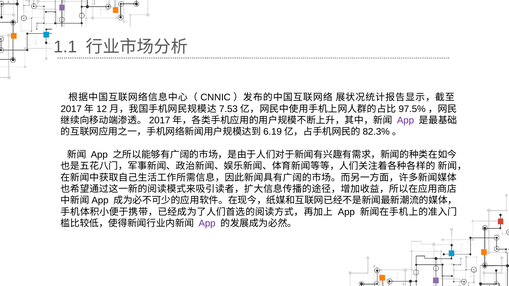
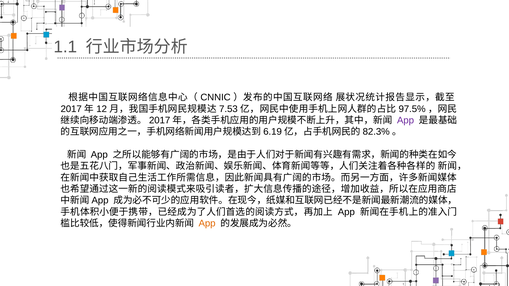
App at (207, 224) colour: purple -> orange
